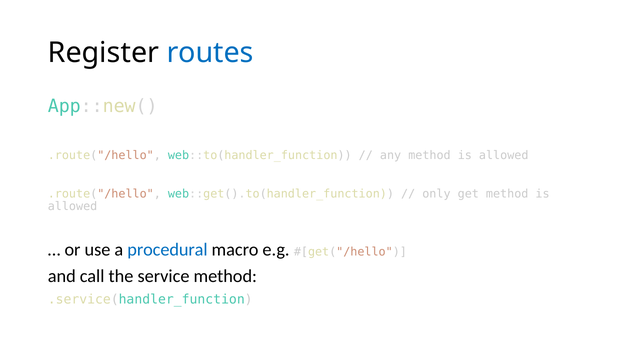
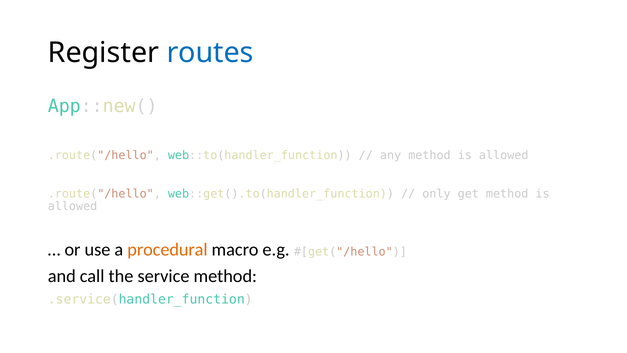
procedural colour: blue -> orange
